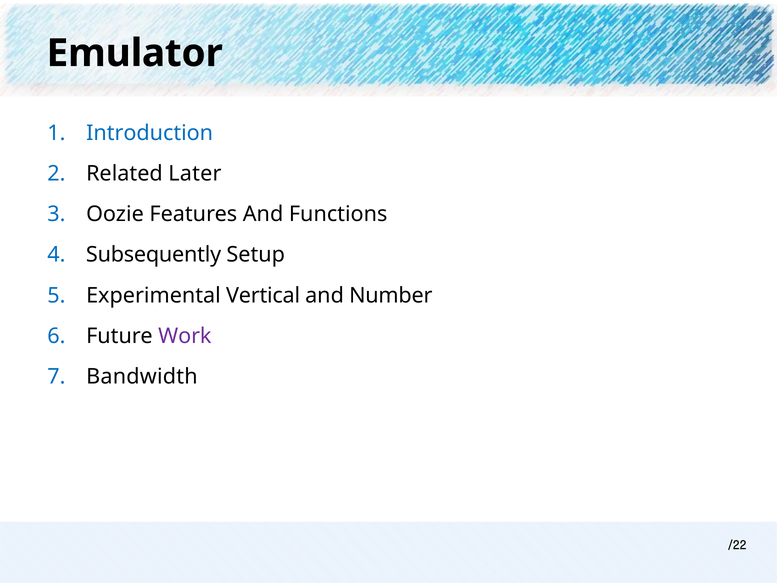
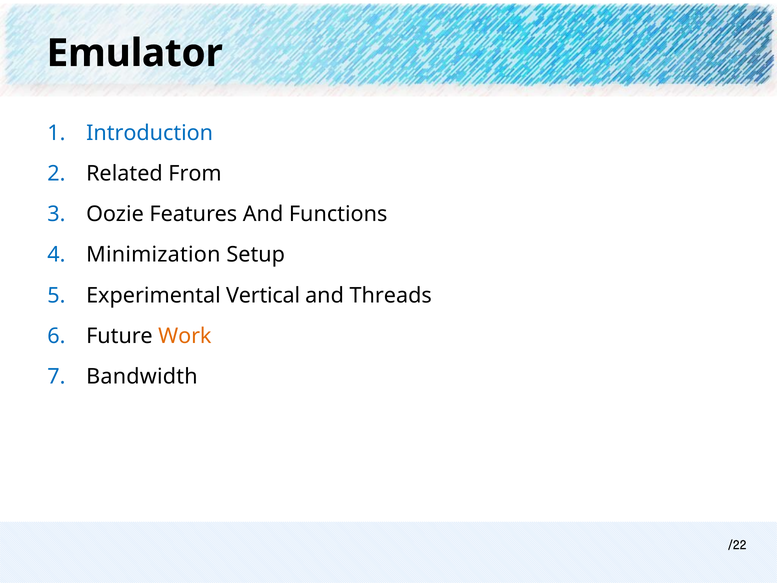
Later: Later -> From
Subsequently: Subsequently -> Minimization
Number: Number -> Threads
Work colour: purple -> orange
